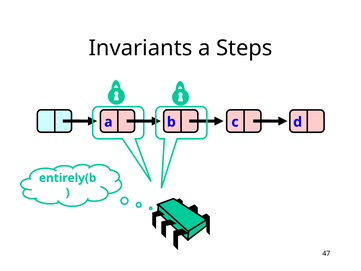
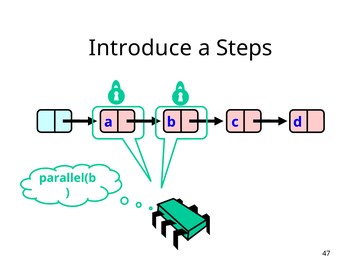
Invariants: Invariants -> Introduce
entirely(b: entirely(b -> parallel(b
